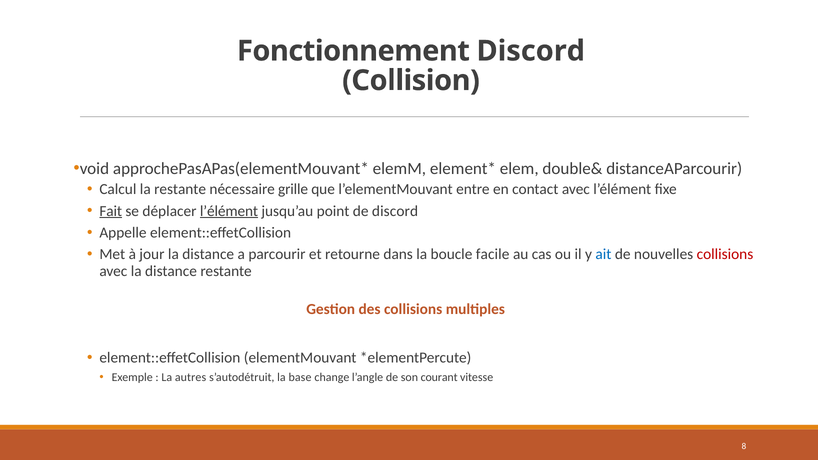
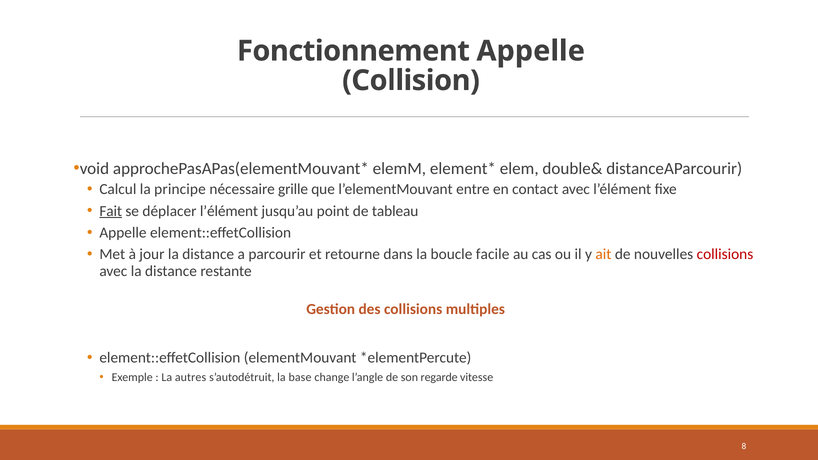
Fonctionnement Discord: Discord -> Appelle
la restante: restante -> principe
l’élément at (229, 211) underline: present -> none
de discord: discord -> tableau
ait colour: blue -> orange
courant: courant -> regarde
